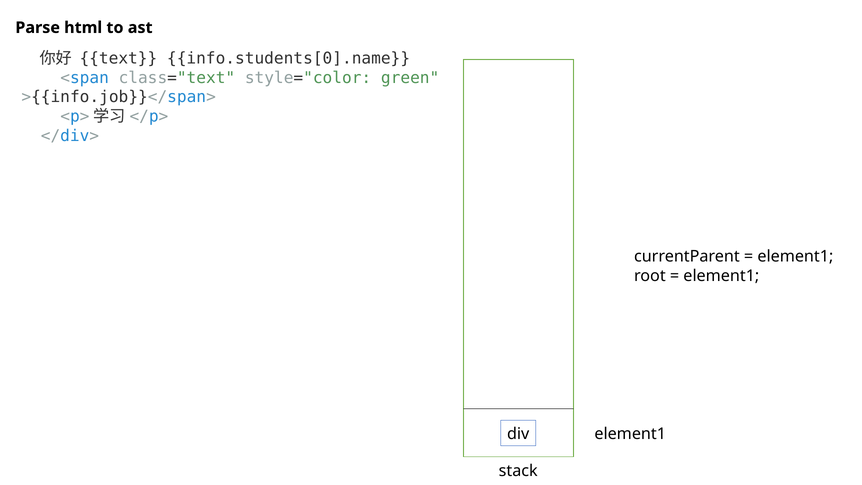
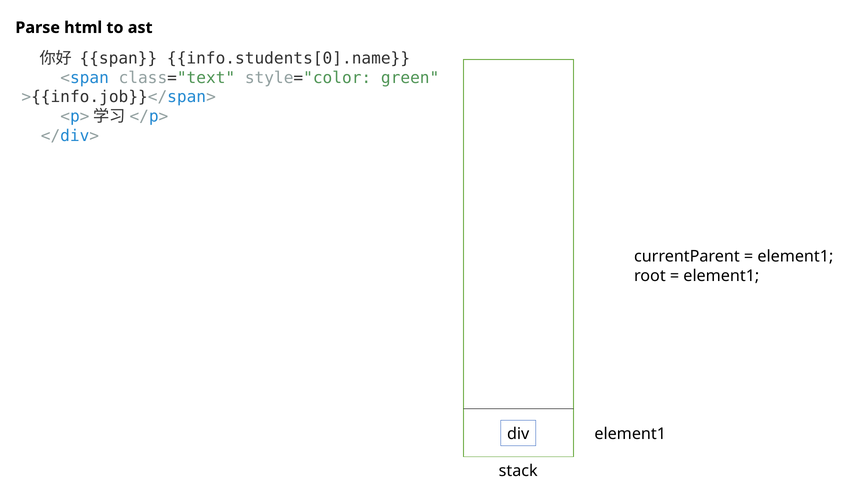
text: text -> span
